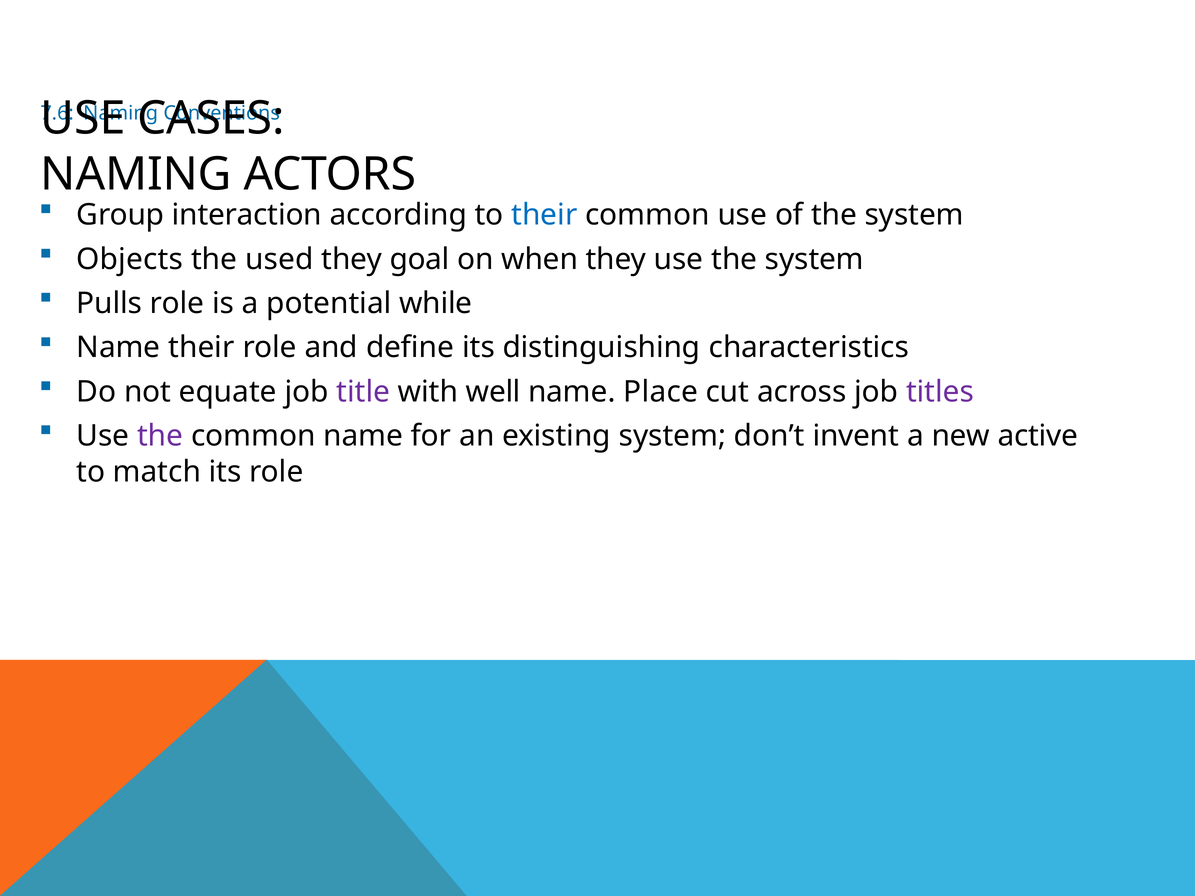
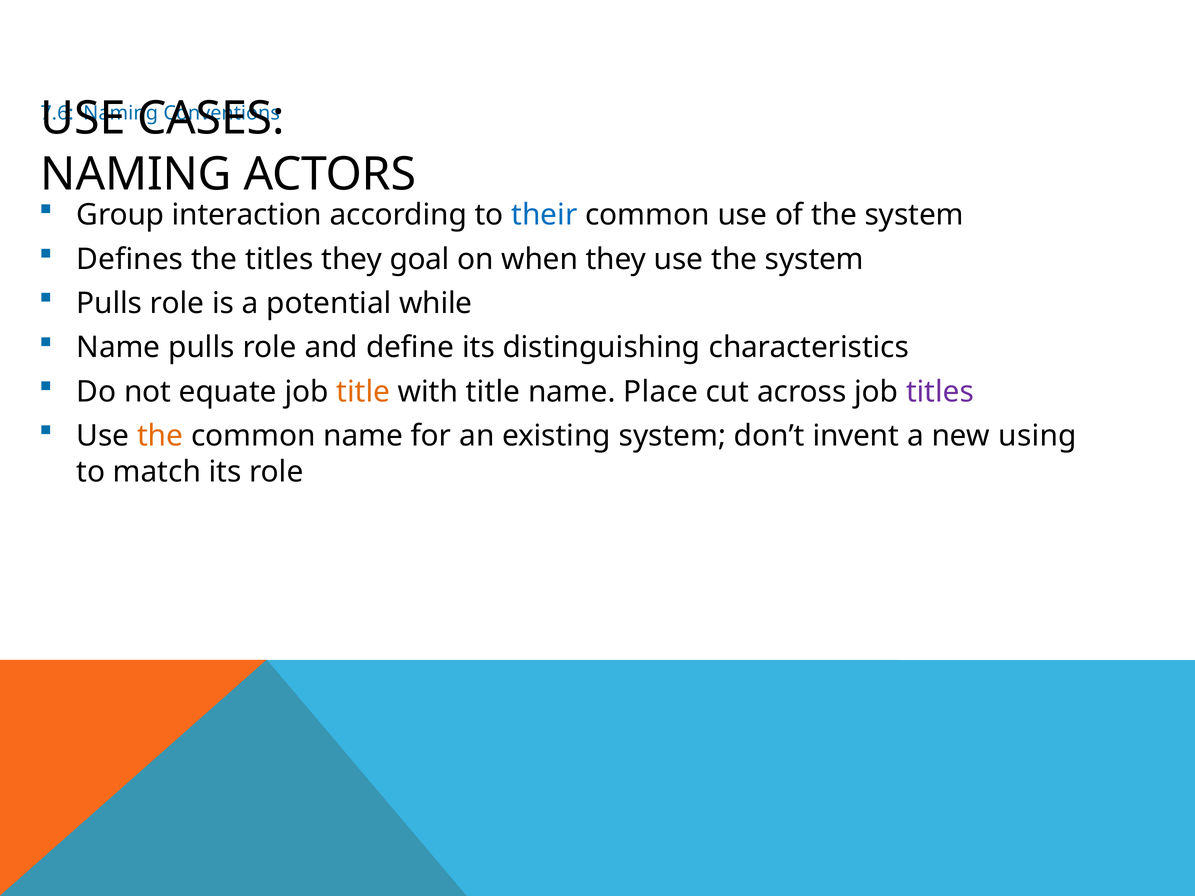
Objects: Objects -> Defines
the used: used -> titles
Name their: their -> pulls
title at (363, 392) colour: purple -> orange
with well: well -> title
the at (160, 436) colour: purple -> orange
active: active -> using
